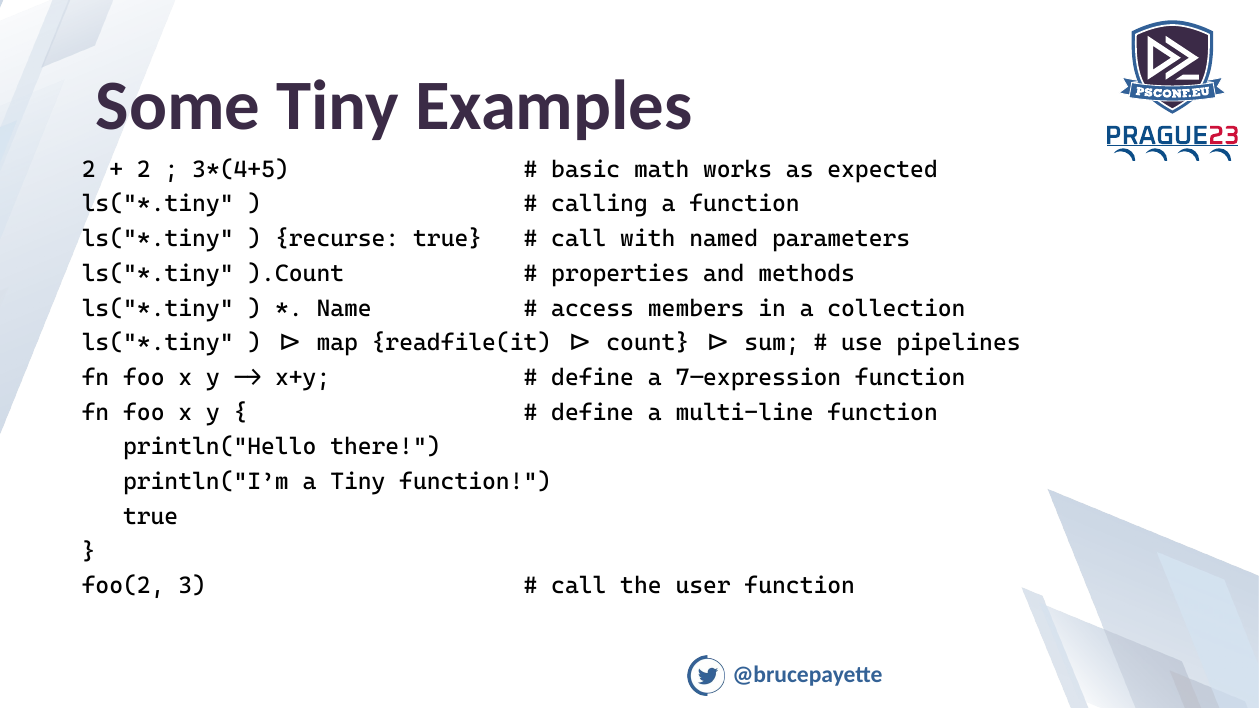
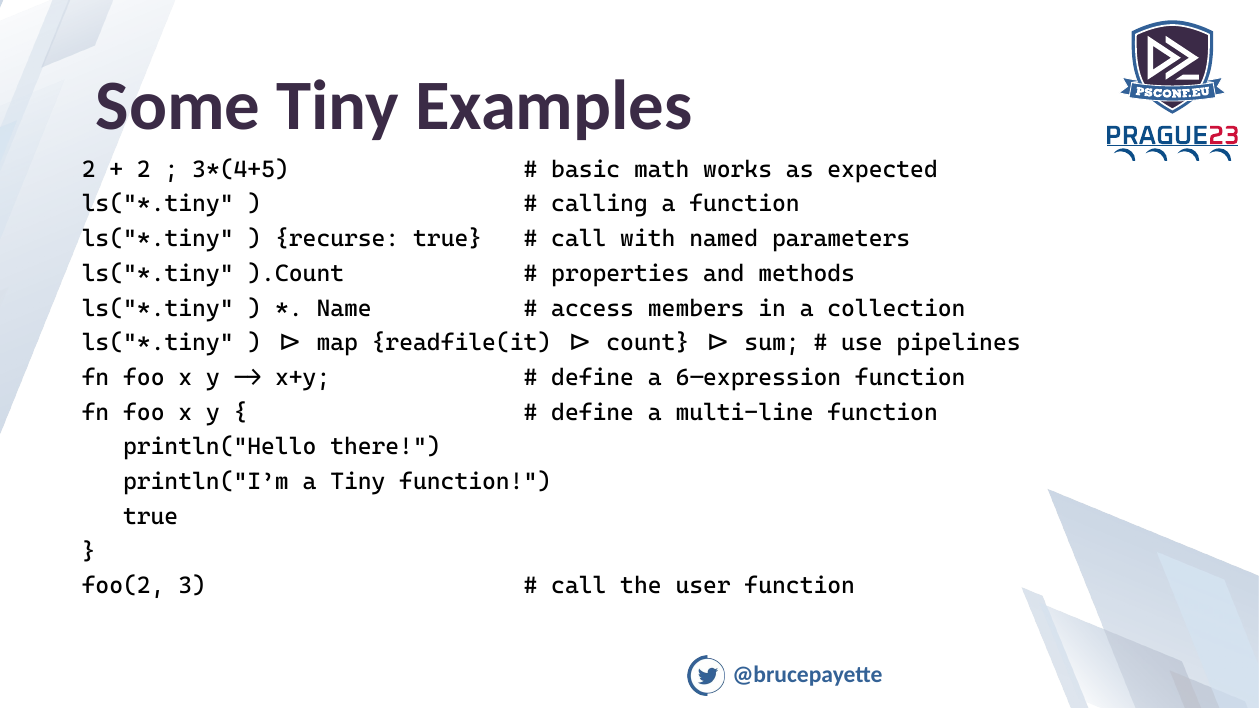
7-expression: 7-expression -> 6-expression
